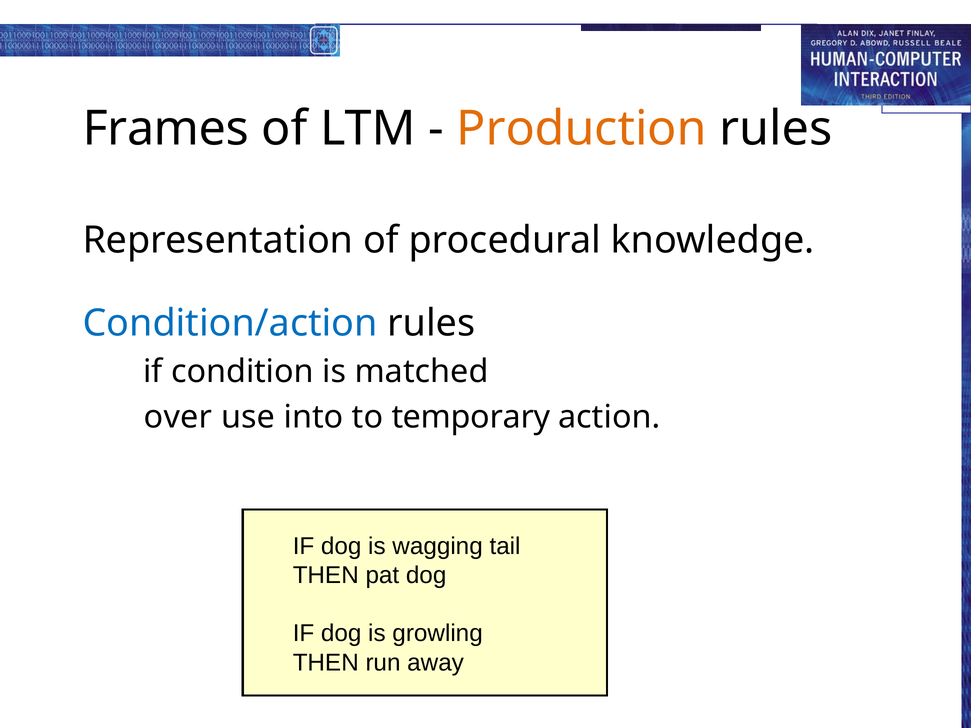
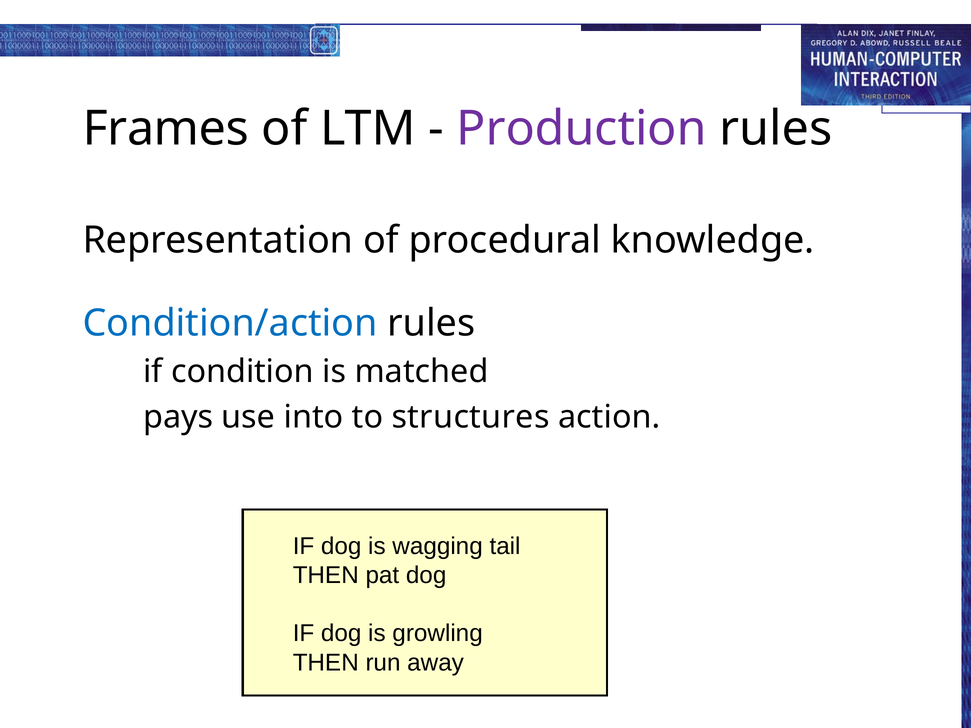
Production colour: orange -> purple
over: over -> pays
temporary: temporary -> structures
